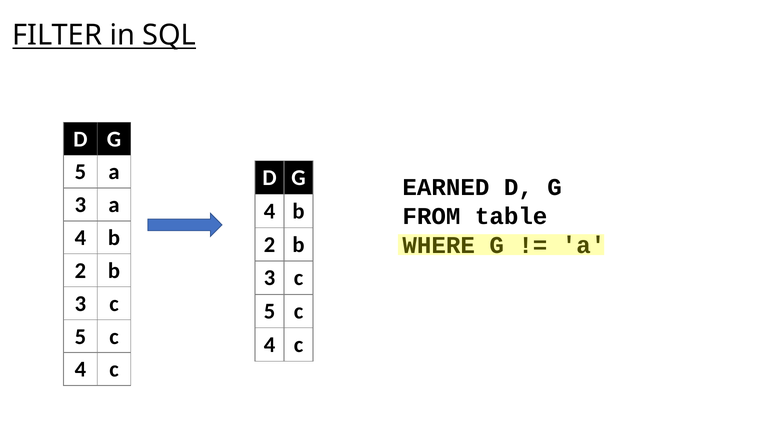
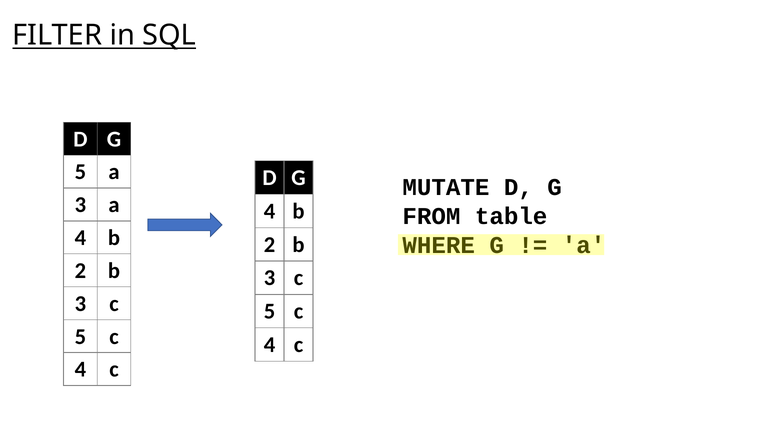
EARNED: EARNED -> MUTATE
